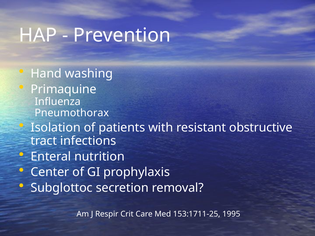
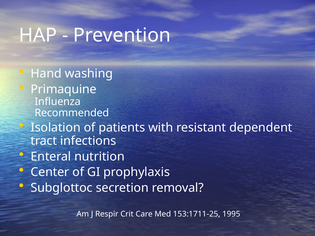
Pneumothorax: Pneumothorax -> Recommended
obstructive: obstructive -> dependent
